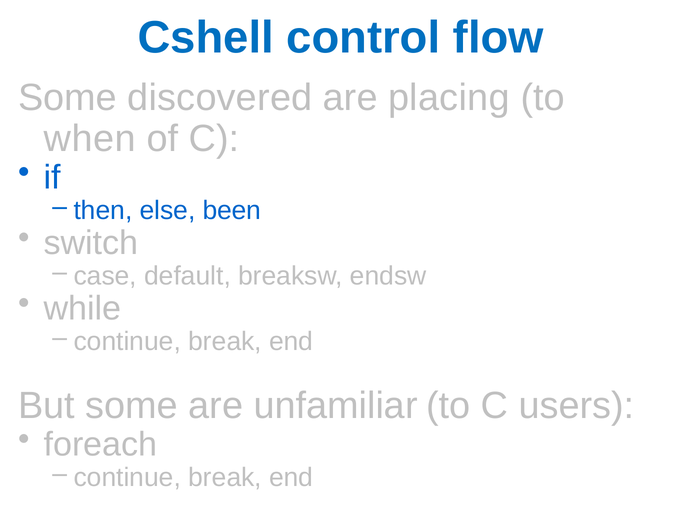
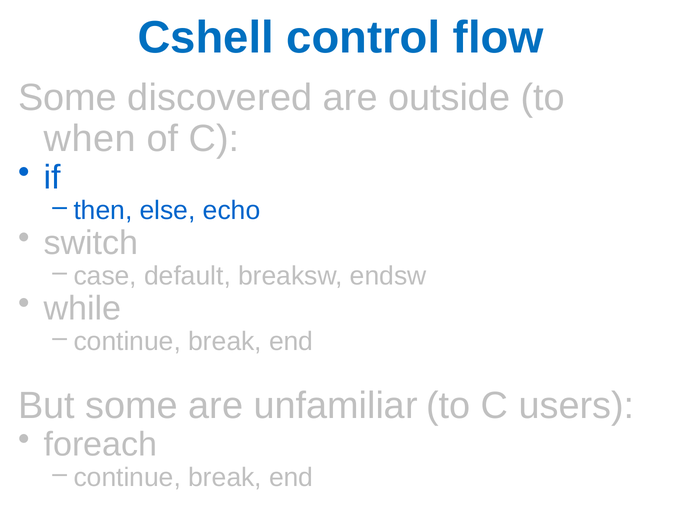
placing: placing -> outside
been: been -> echo
